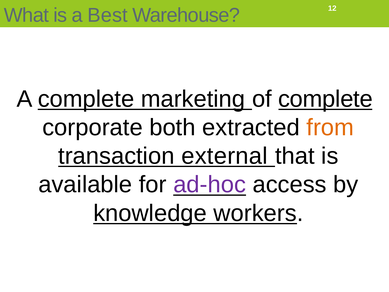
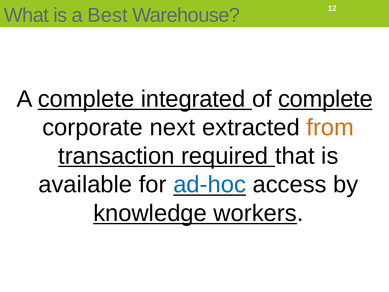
marketing: marketing -> integrated
both: both -> next
external: external -> required
ad-hoc colour: purple -> blue
